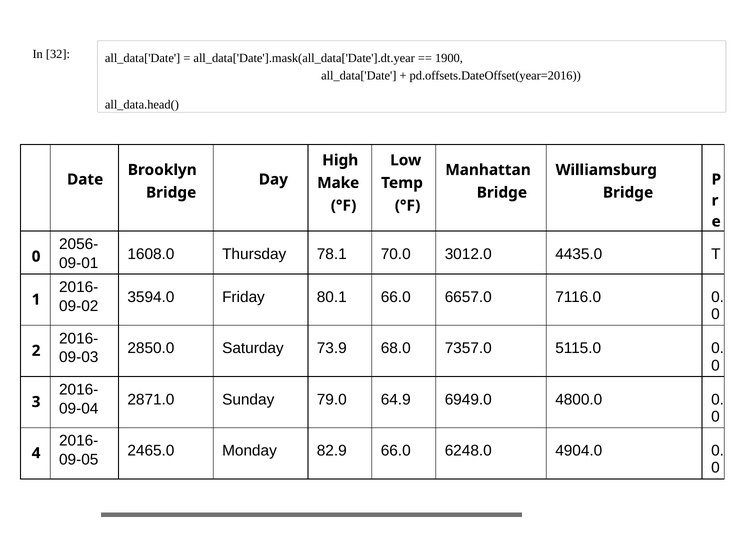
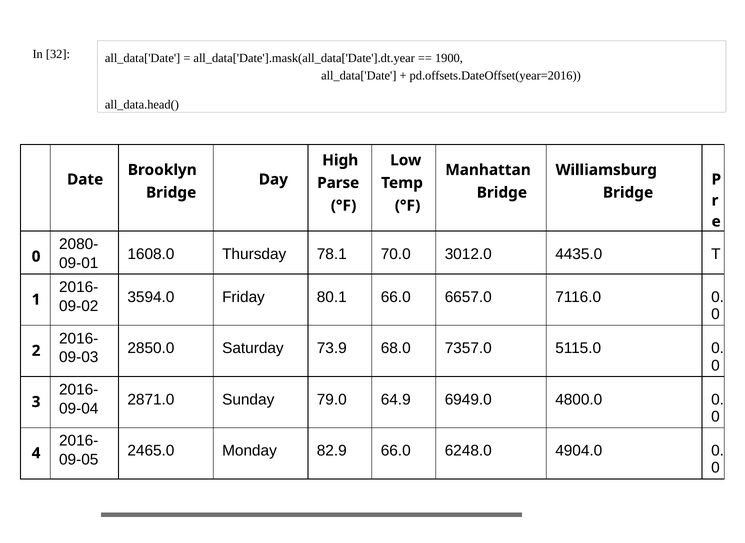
Make: Make -> Parse
2056-: 2056- -> 2080-
